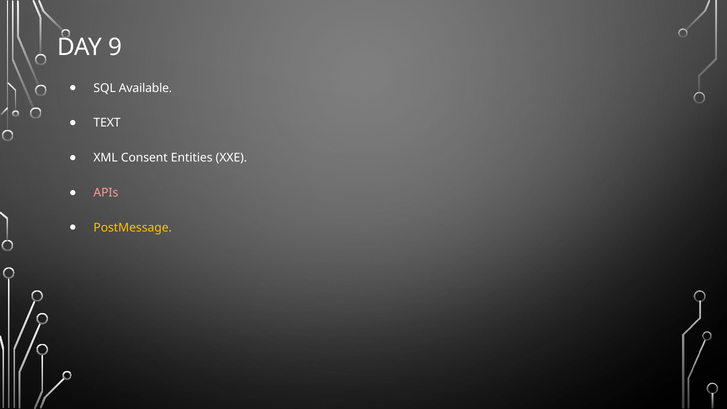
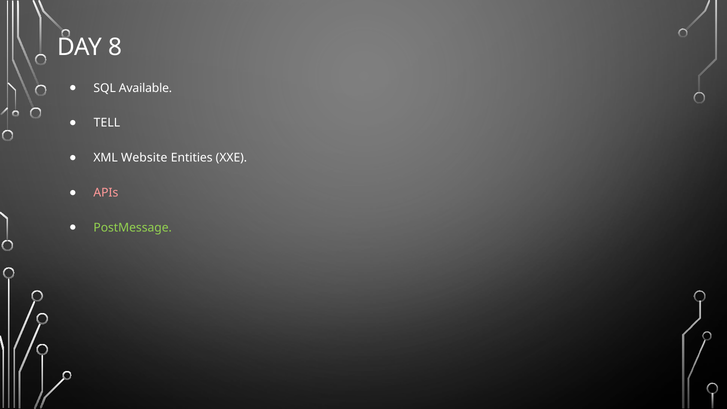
9: 9 -> 8
TEXT: TEXT -> TELL
Consent: Consent -> Website
PostMessage colour: yellow -> light green
